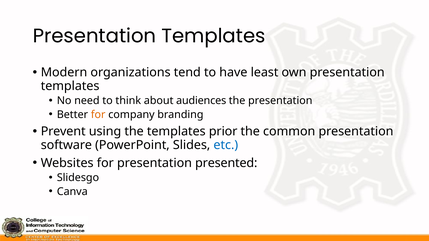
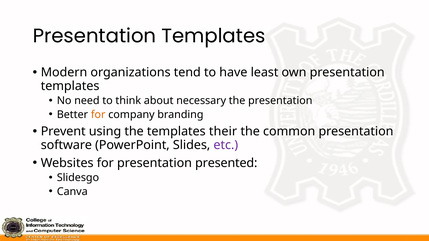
audiences: audiences -> necessary
prior: prior -> their
etc colour: blue -> purple
